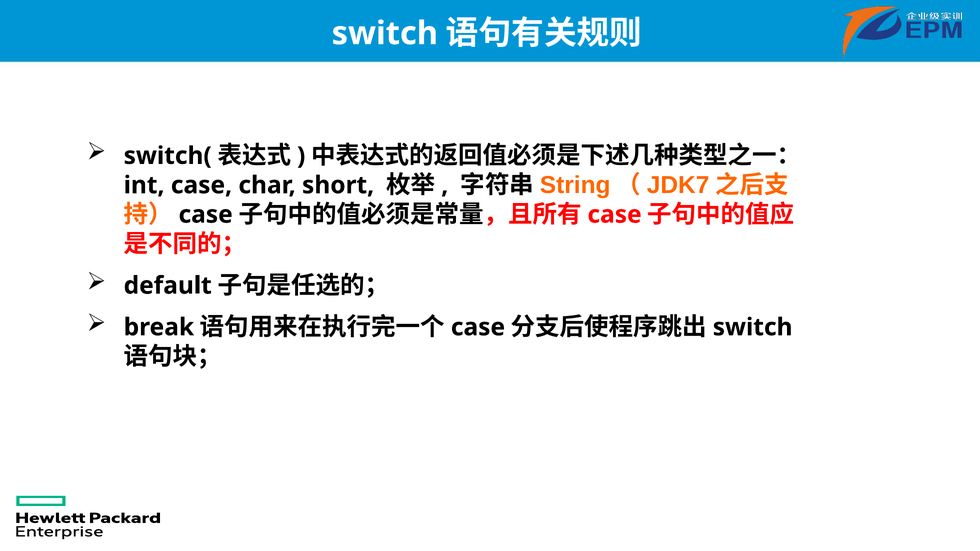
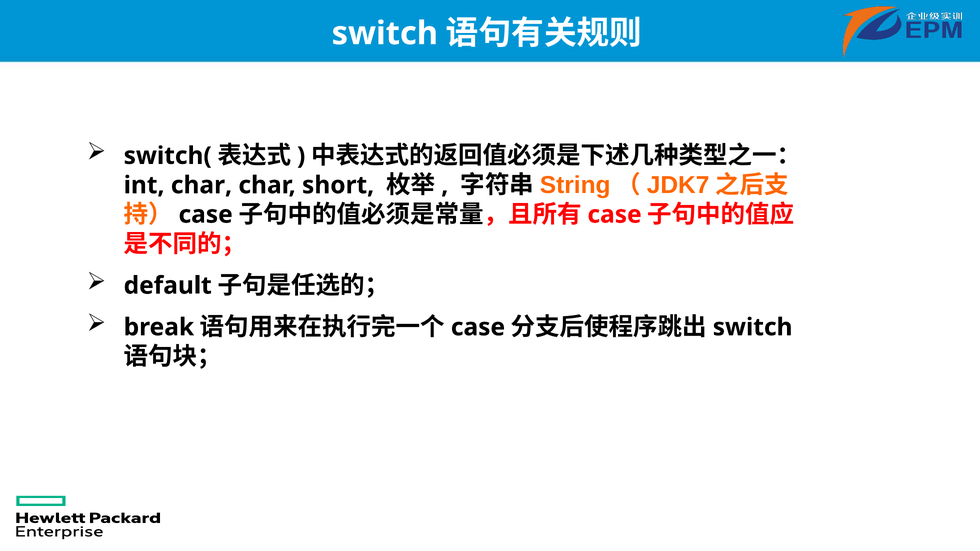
case at (201, 185): case -> char
